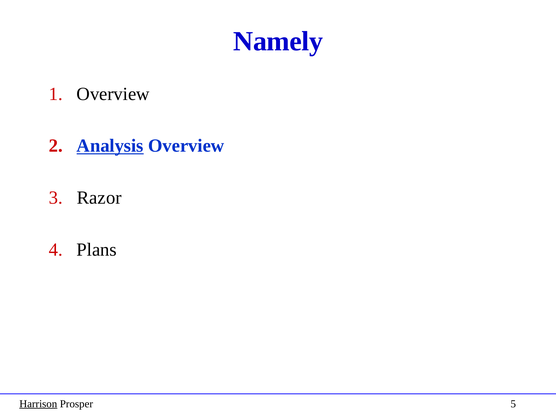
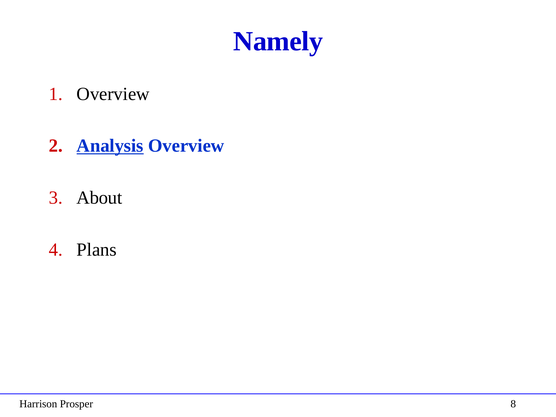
Razor: Razor -> About
Harrison underline: present -> none
5: 5 -> 8
